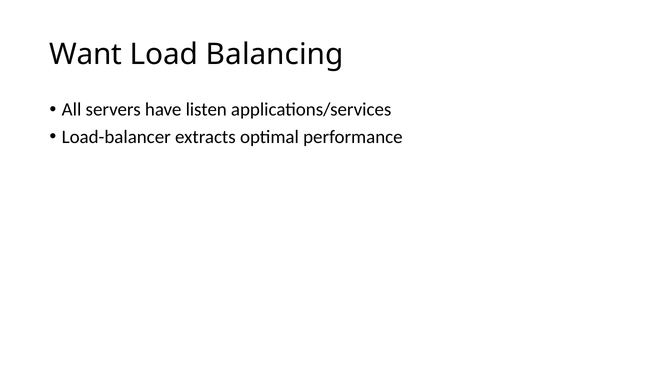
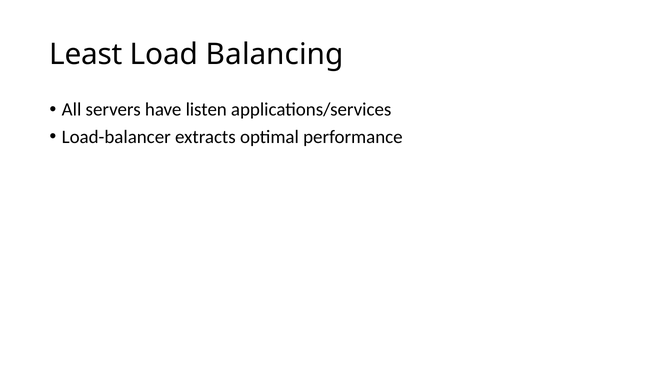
Want: Want -> Least
